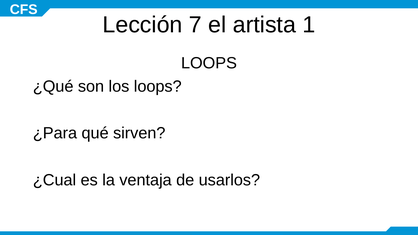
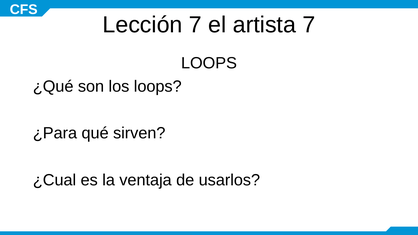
artista 1: 1 -> 7
